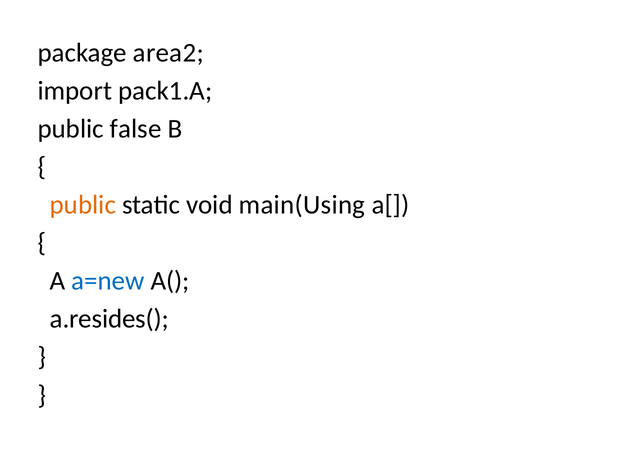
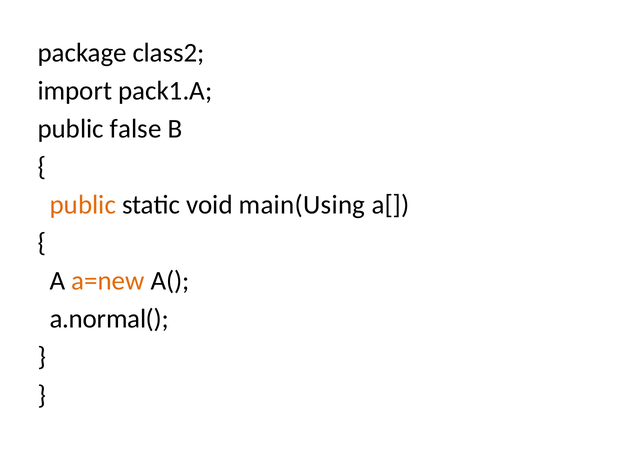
area2: area2 -> class2
a=new colour: blue -> orange
a.resides(: a.resides( -> a.normal(
